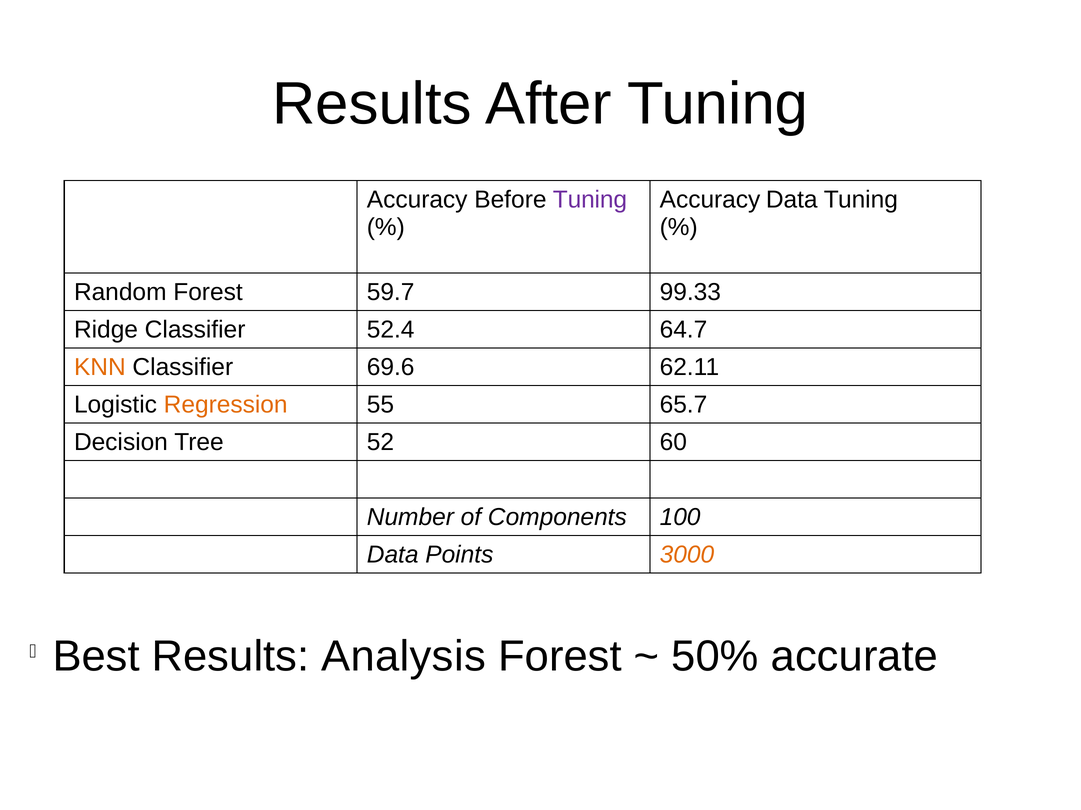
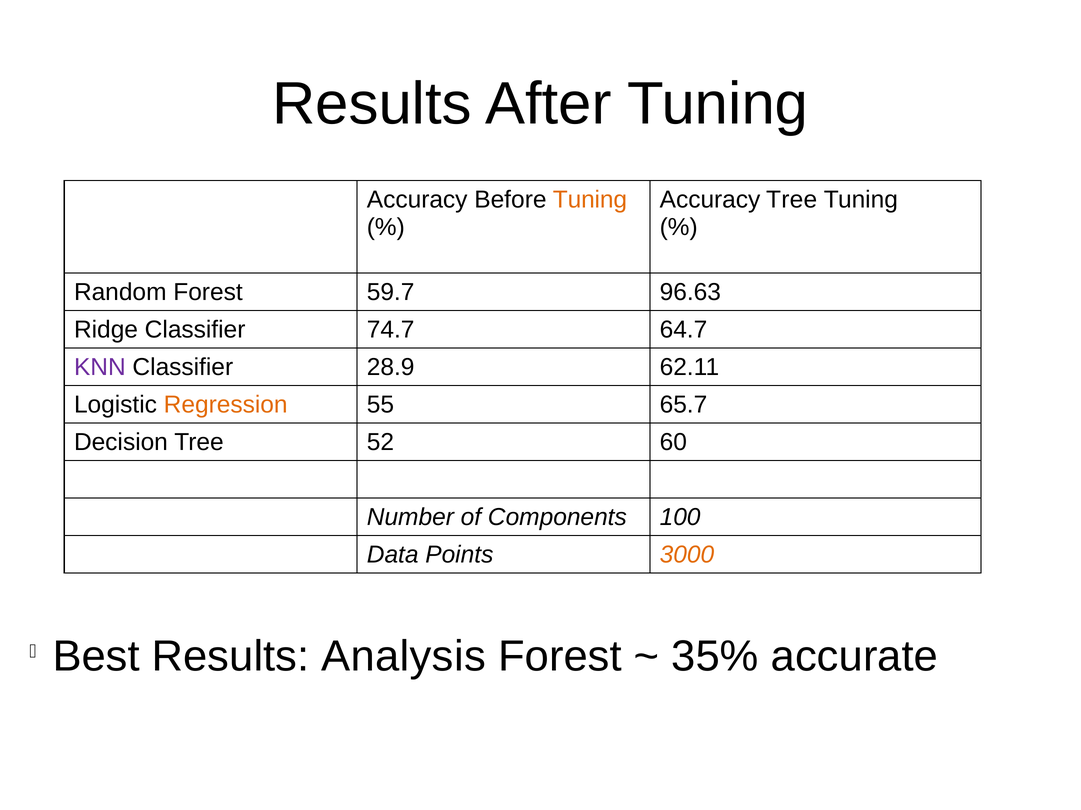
Tuning at (590, 200) colour: purple -> orange
Accuracy Data: Data -> Tree
99.33: 99.33 -> 96.63
52.4: 52.4 -> 74.7
KNN colour: orange -> purple
69.6: 69.6 -> 28.9
50%: 50% -> 35%
